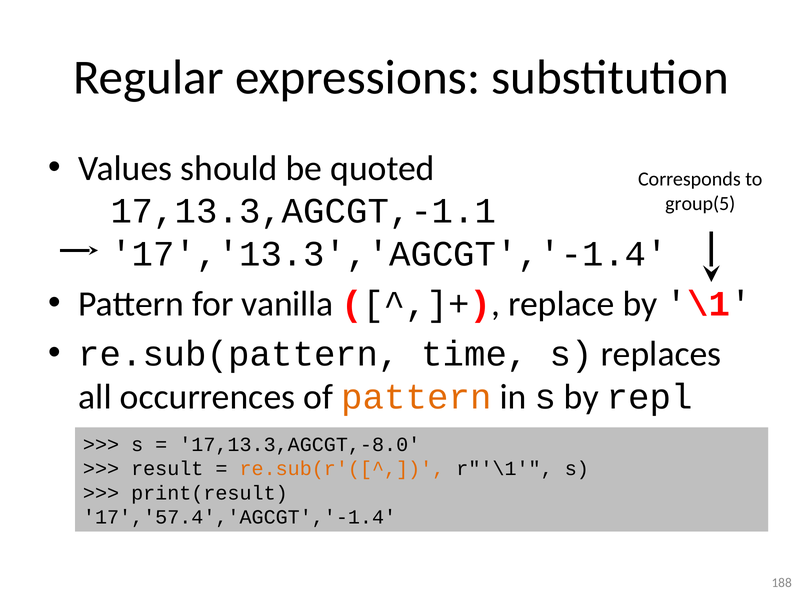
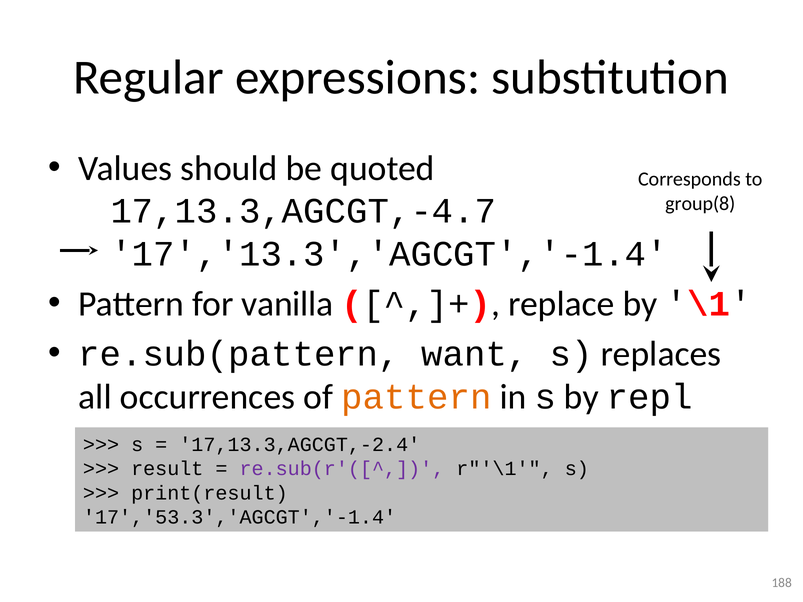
group(5: group(5 -> group(8
17,13.3,AGCGT,-1.1: 17,13.3,AGCGT,-1.1 -> 17,13.3,AGCGT,-4.7
time: time -> want
17,13.3,AGCGT,-8.0: 17,13.3,AGCGT,-8.0 -> 17,13.3,AGCGT,-2.4
re.sub(r'([^ colour: orange -> purple
17','57.4','AGCGT','-1.4: 17','57.4','AGCGT','-1.4 -> 17','53.3','AGCGT','-1.4
